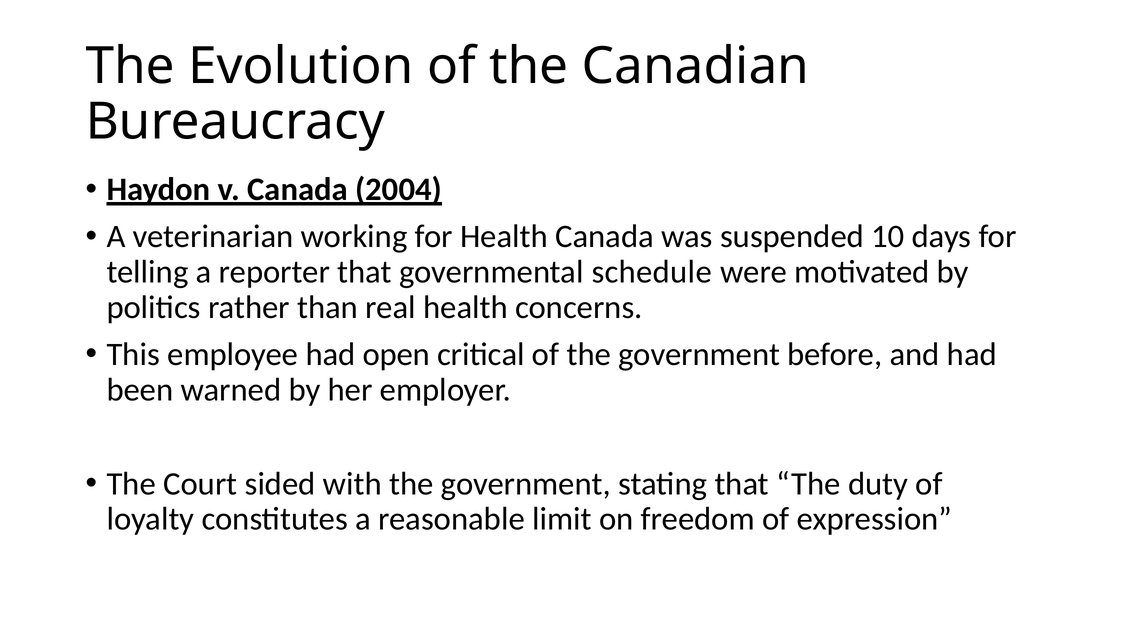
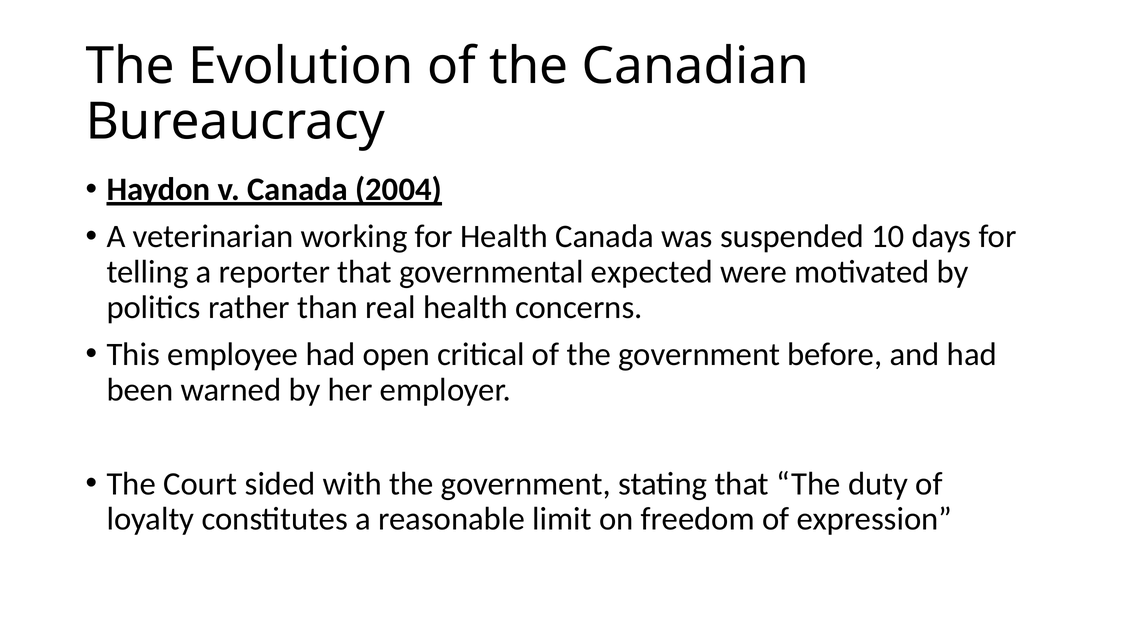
schedule: schedule -> expected
